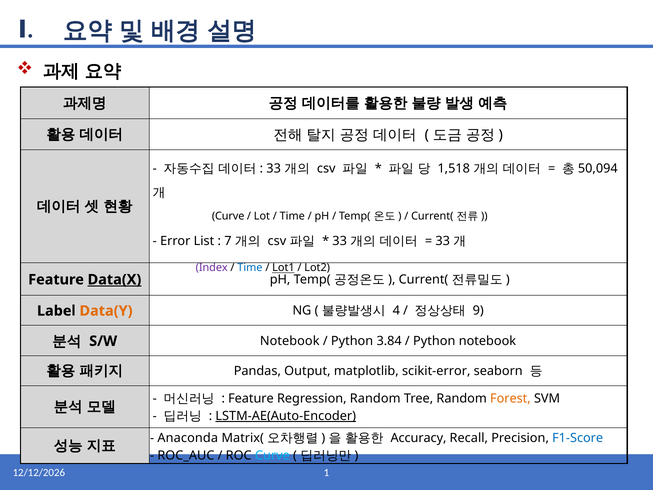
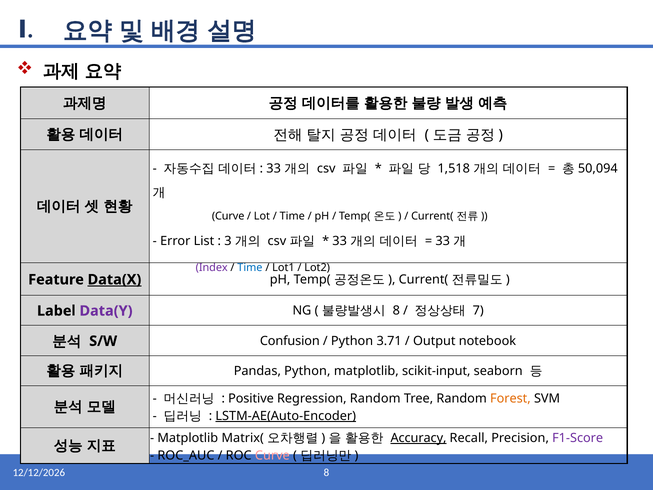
7: 7 -> 3
Lot1 underline: present -> none
Data(Y colour: orange -> purple
4 at (396, 311): 4 -> 8
9: 9 -> 7
S/W Notebook: Notebook -> Confusion
3.84: 3.84 -> 3.71
Python at (434, 341): Python -> Output
Pandas Output: Output -> Python
scikit-error: scikit-error -> scikit-input
Feature at (251, 398): Feature -> Positive
Anaconda at (188, 438): Anaconda -> Matplotlib
Accuracy underline: none -> present
F1-Score colour: blue -> purple
Curve at (272, 455) colour: light blue -> pink
1 at (327, 472): 1 -> 8
